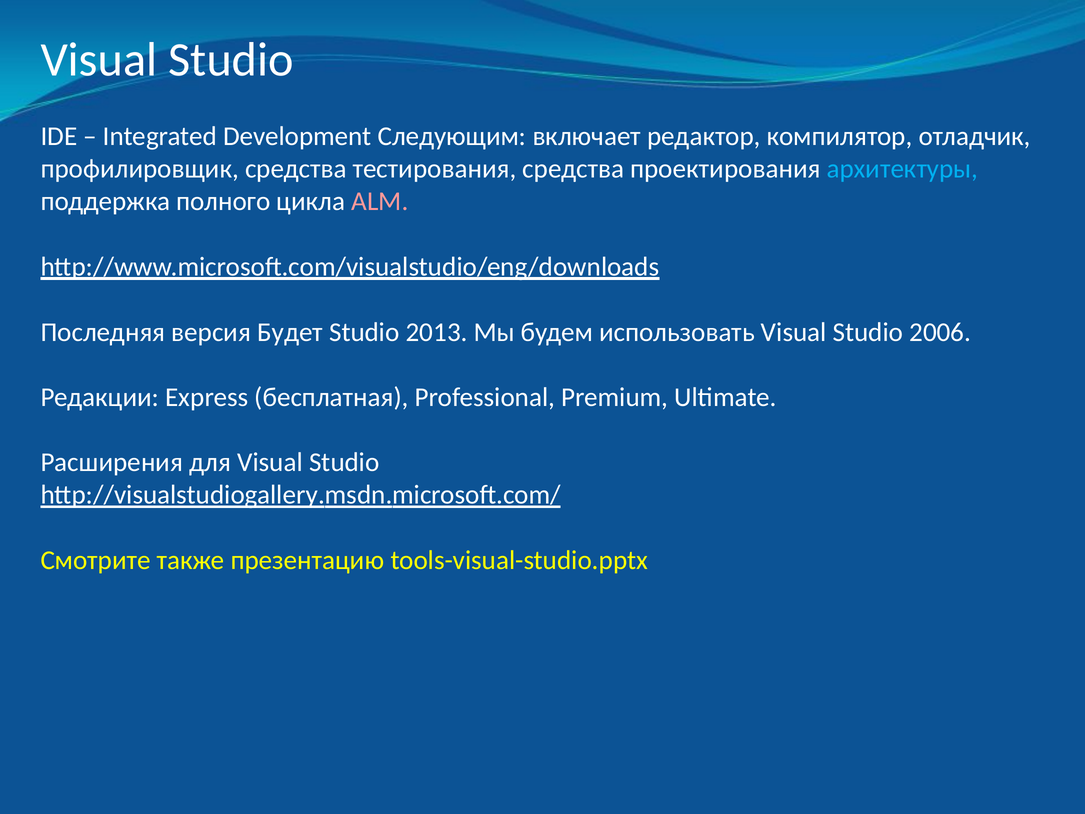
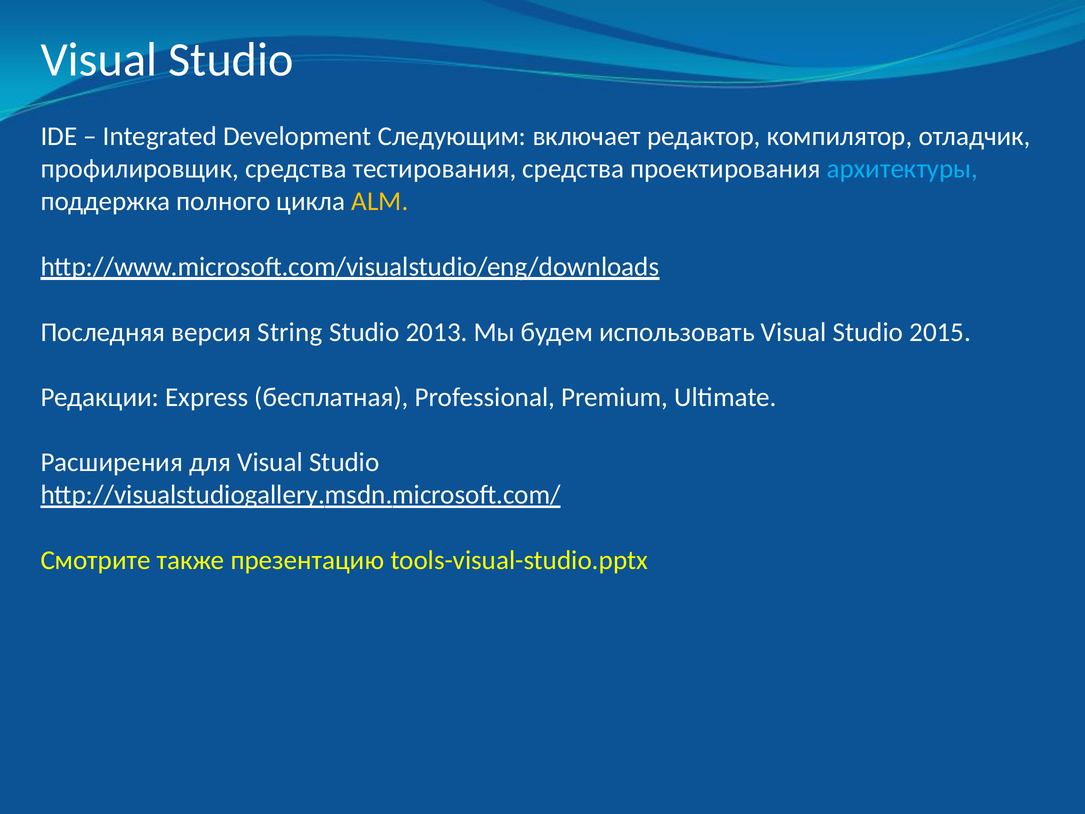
ALM colour: pink -> yellow
Будет: Будет -> String
2006: 2006 -> 2015
